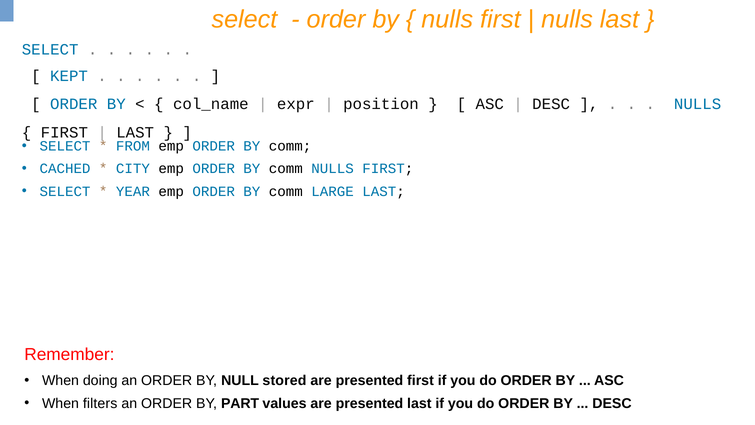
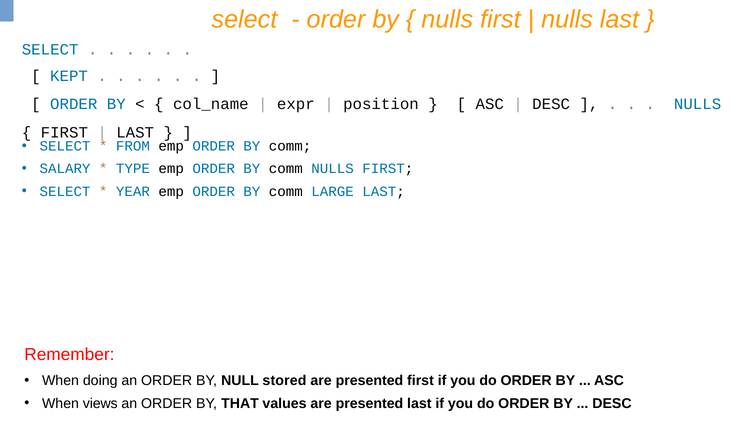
CACHED: CACHED -> SALARY
CITY: CITY -> TYPE
filters: filters -> views
PART: PART -> THAT
